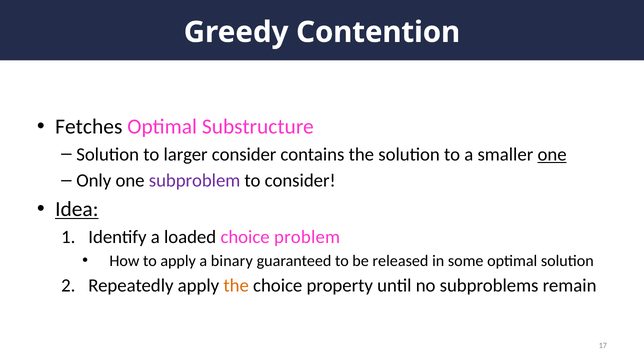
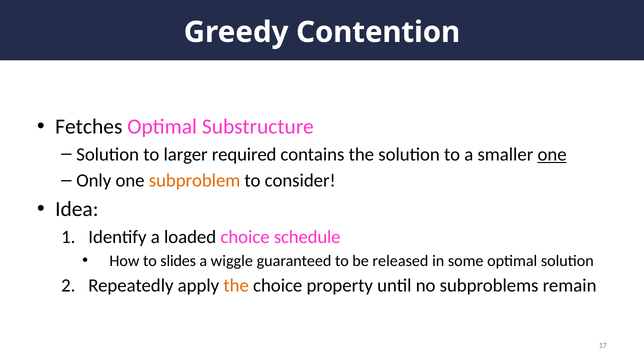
larger consider: consider -> required
subproblem colour: purple -> orange
Idea underline: present -> none
problem: problem -> schedule
to apply: apply -> slides
binary: binary -> wiggle
